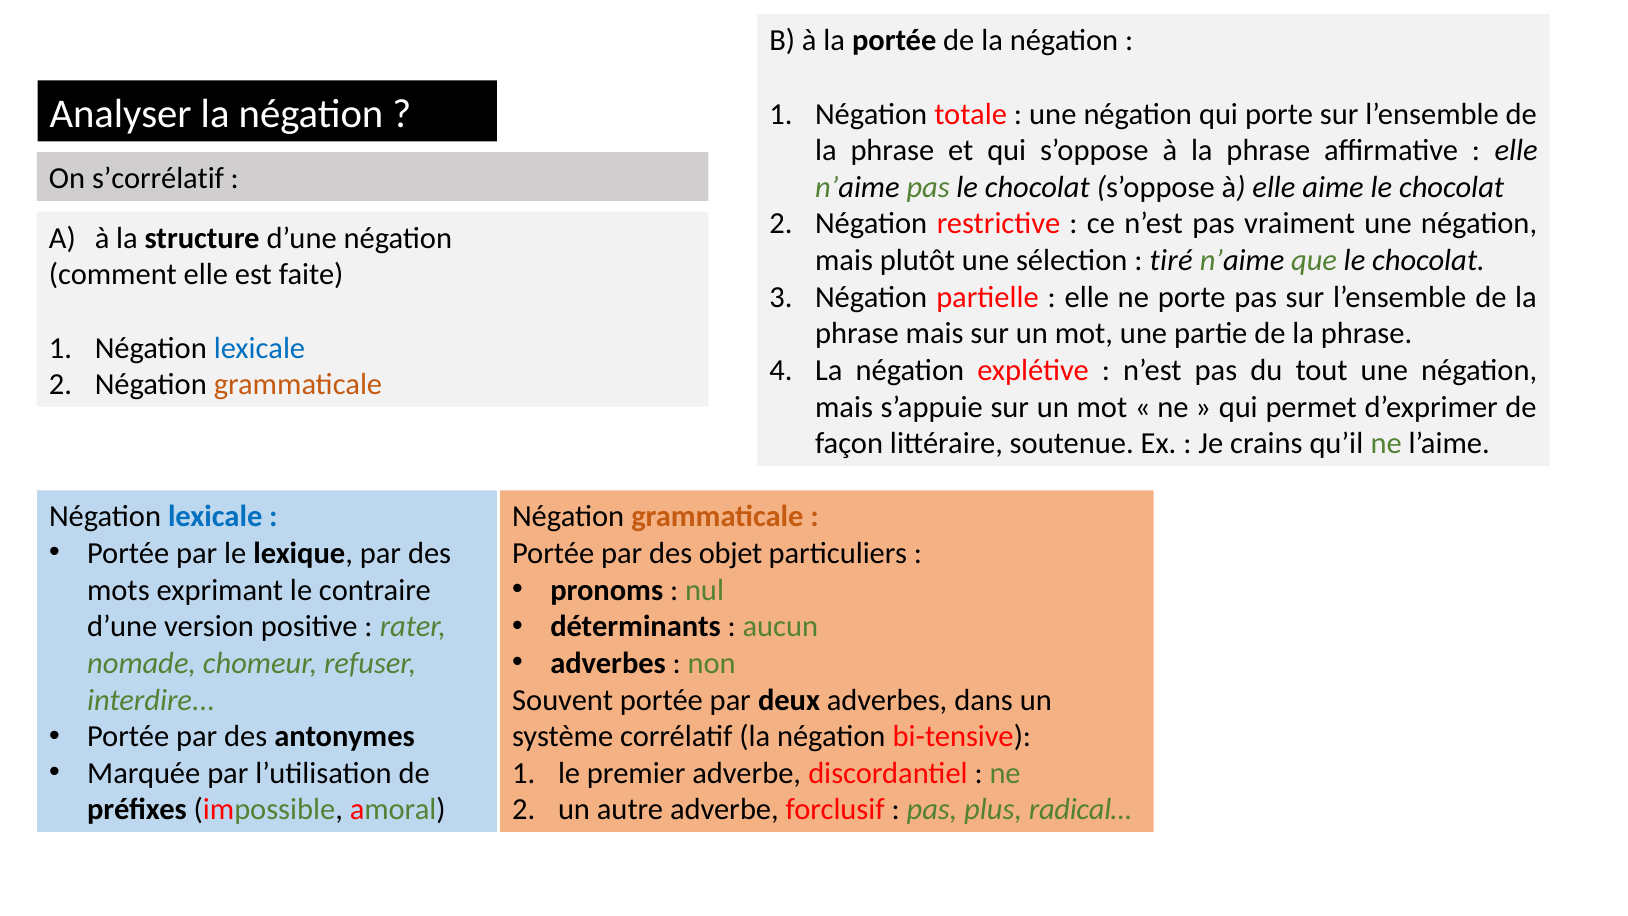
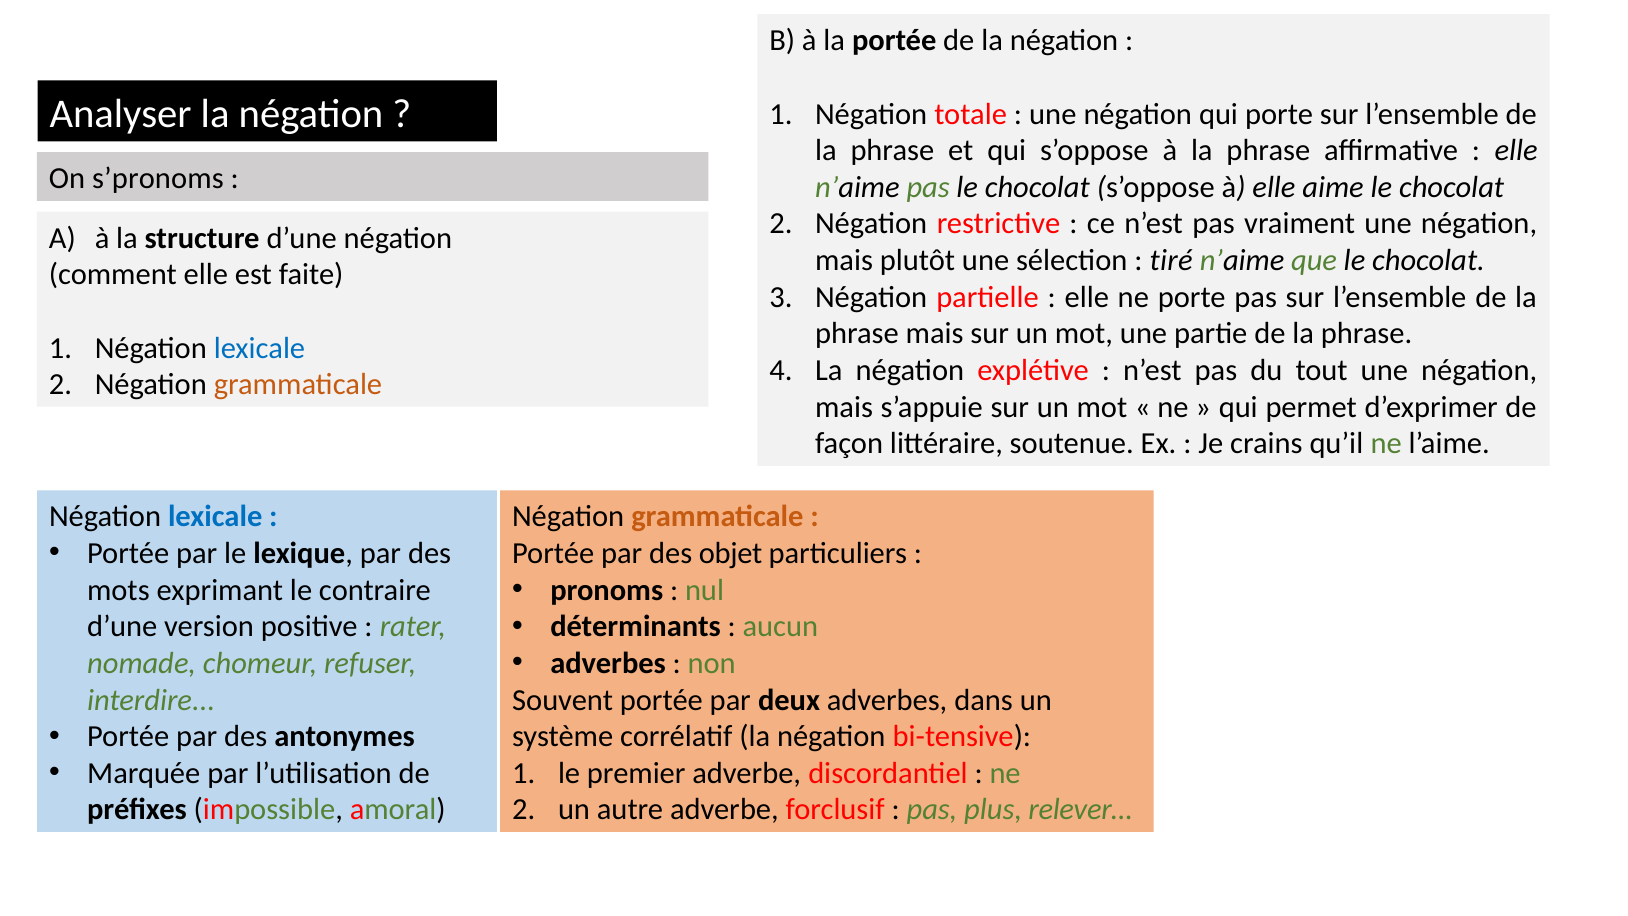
s’corrélatif: s’corrélatif -> s’pronoms
radical…: radical… -> relever…
